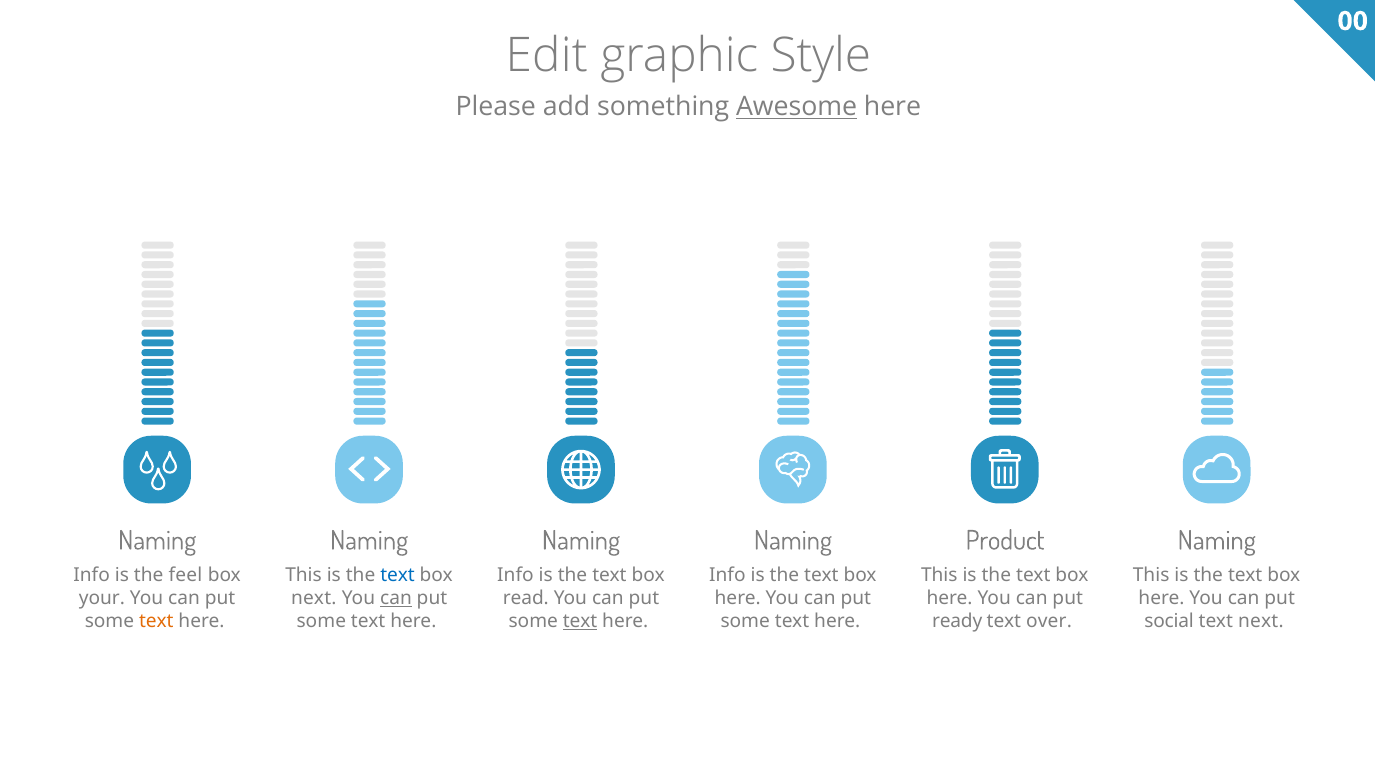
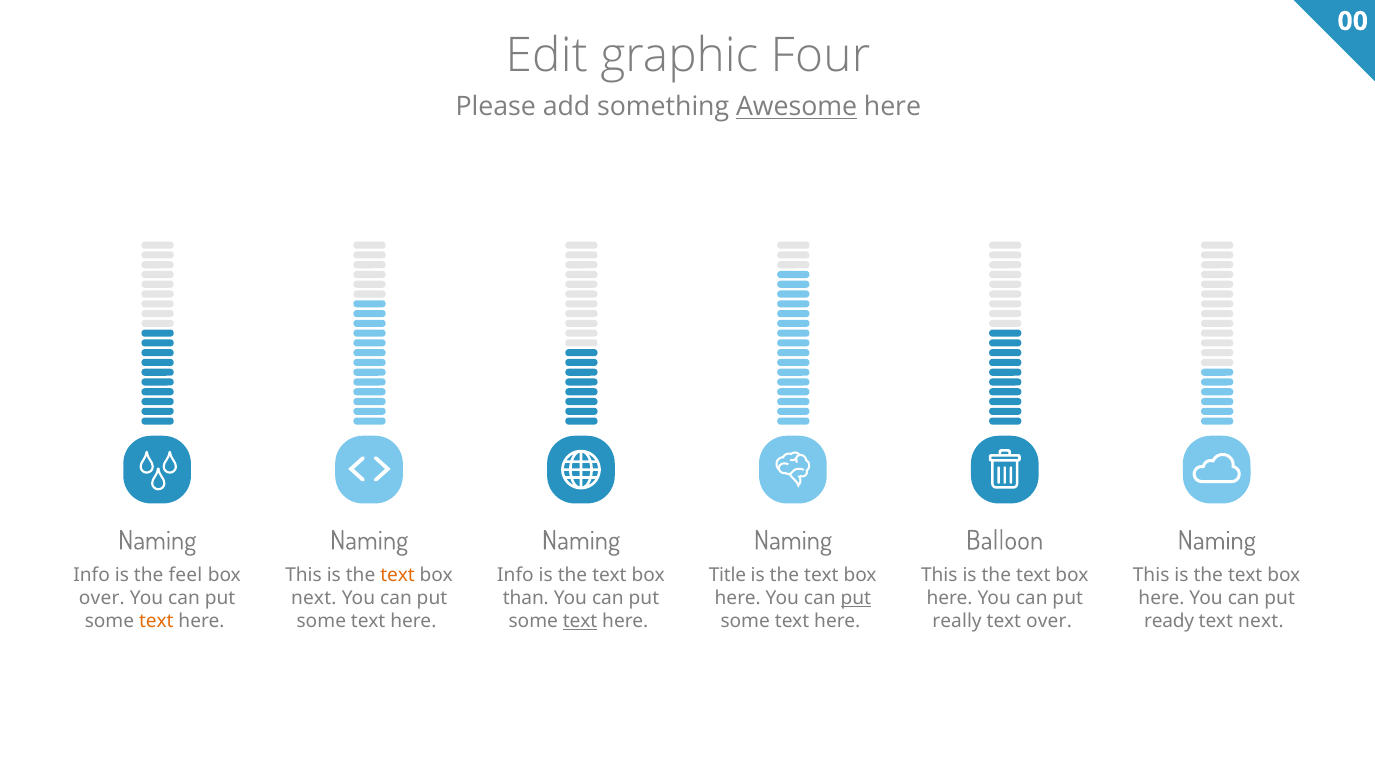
Style: Style -> Four
Product: Product -> Balloon
text at (398, 575) colour: blue -> orange
Info at (727, 575): Info -> Title
your at (102, 598): your -> over
can at (396, 598) underline: present -> none
read: read -> than
put at (856, 598) underline: none -> present
ready: ready -> really
social: social -> ready
